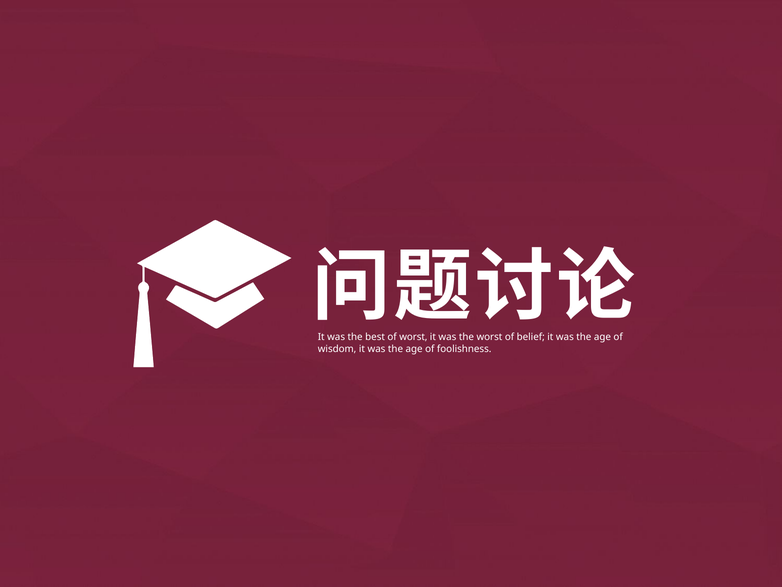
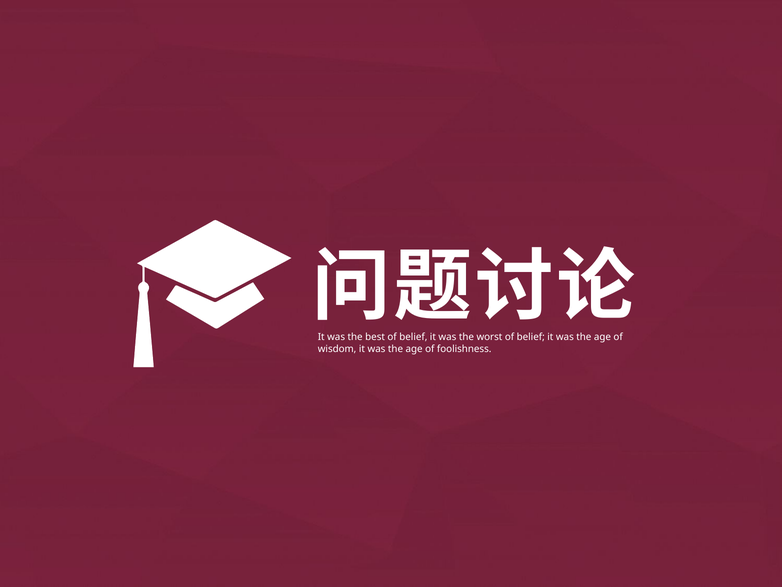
best of worst: worst -> belief
